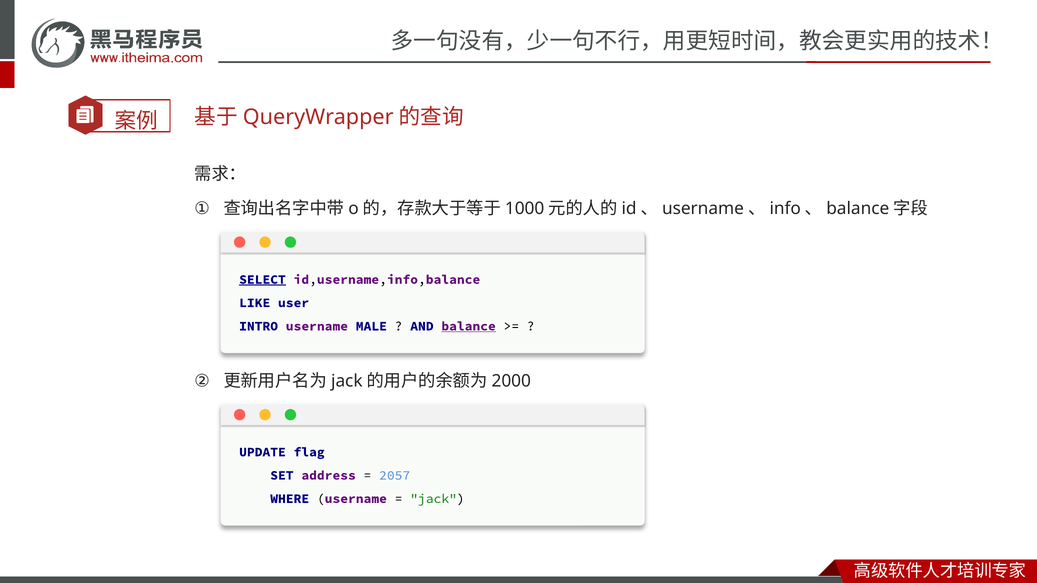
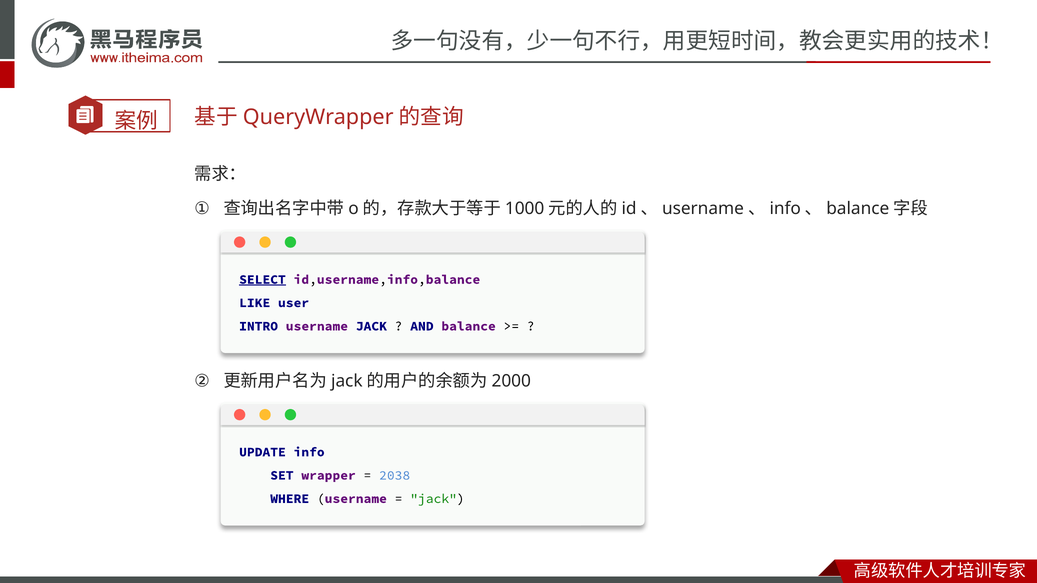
username MALE: MALE -> JACK
balance underline: present -> none
flag: flag -> info
address: address -> wrapper
2057: 2057 -> 2038
